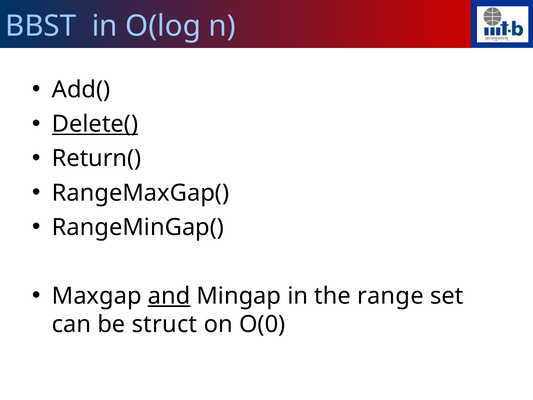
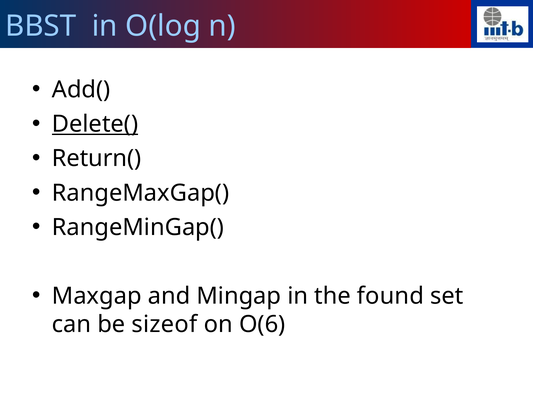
and underline: present -> none
range: range -> found
struct: struct -> sizeof
O(0: O(0 -> O(6
